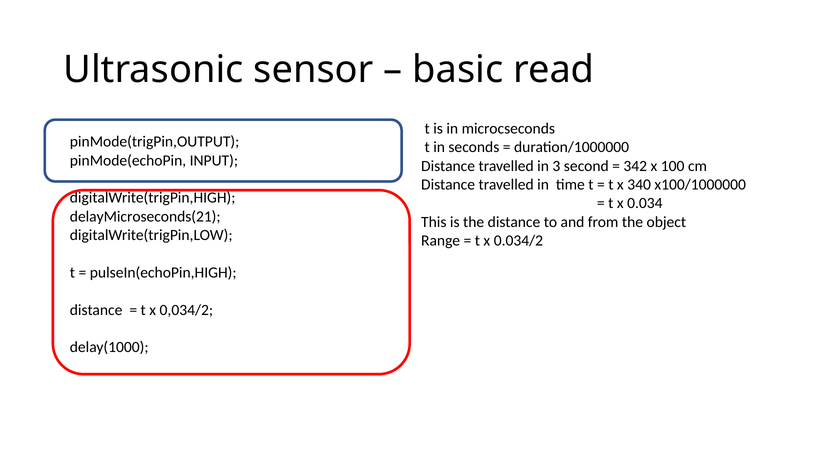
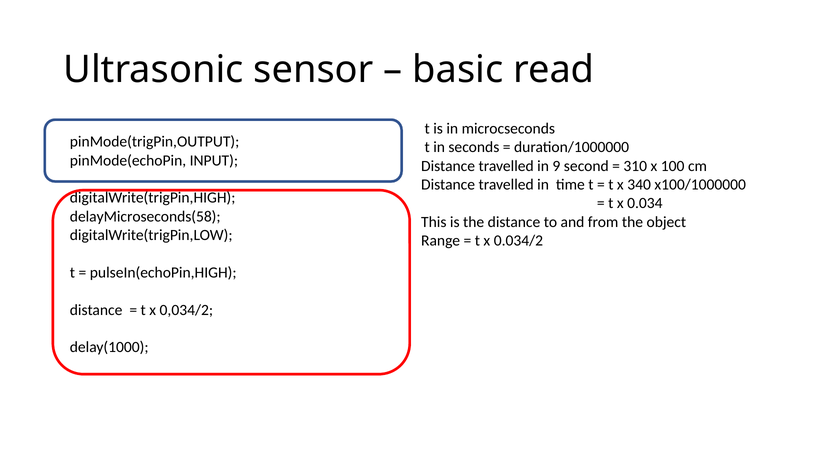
3: 3 -> 9
342: 342 -> 310
delayMicroseconds(21: delayMicroseconds(21 -> delayMicroseconds(58
